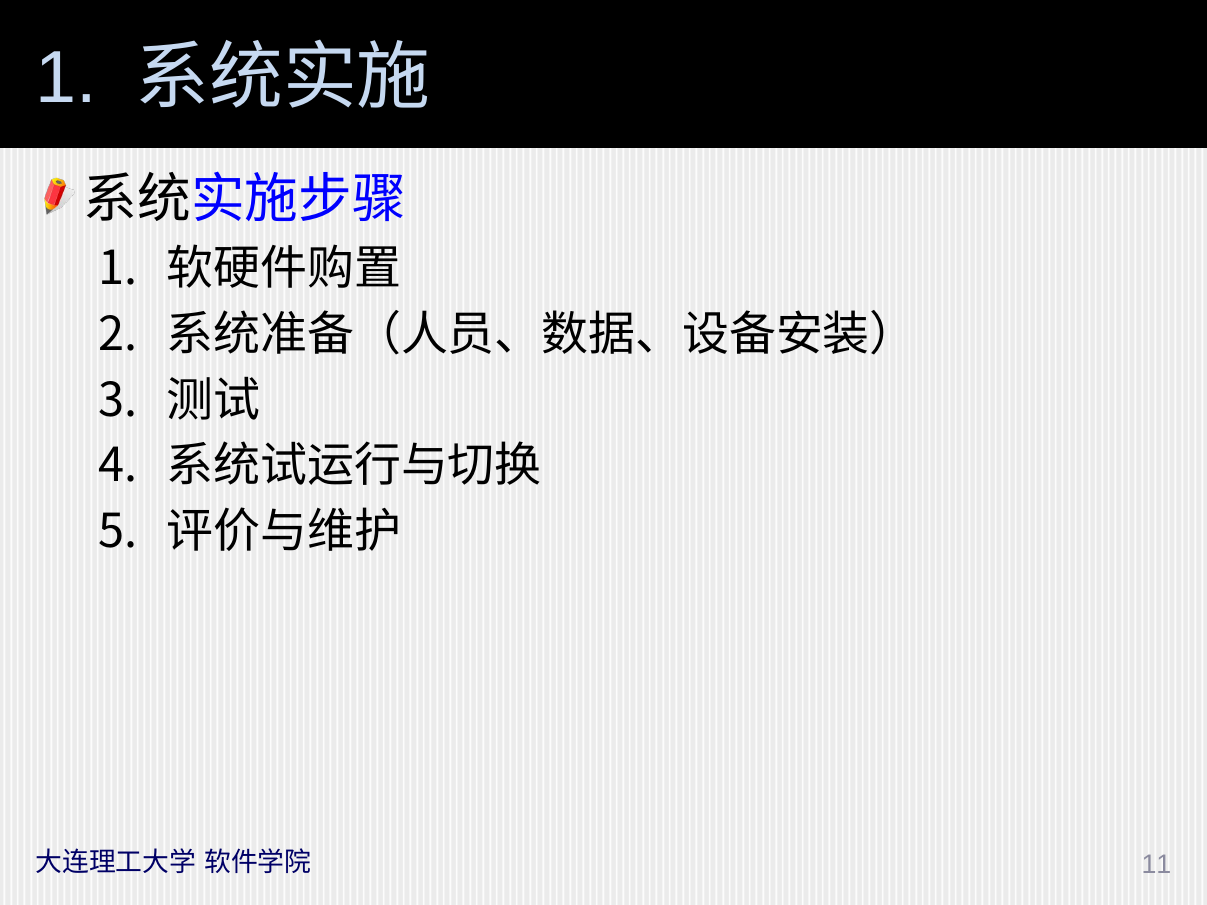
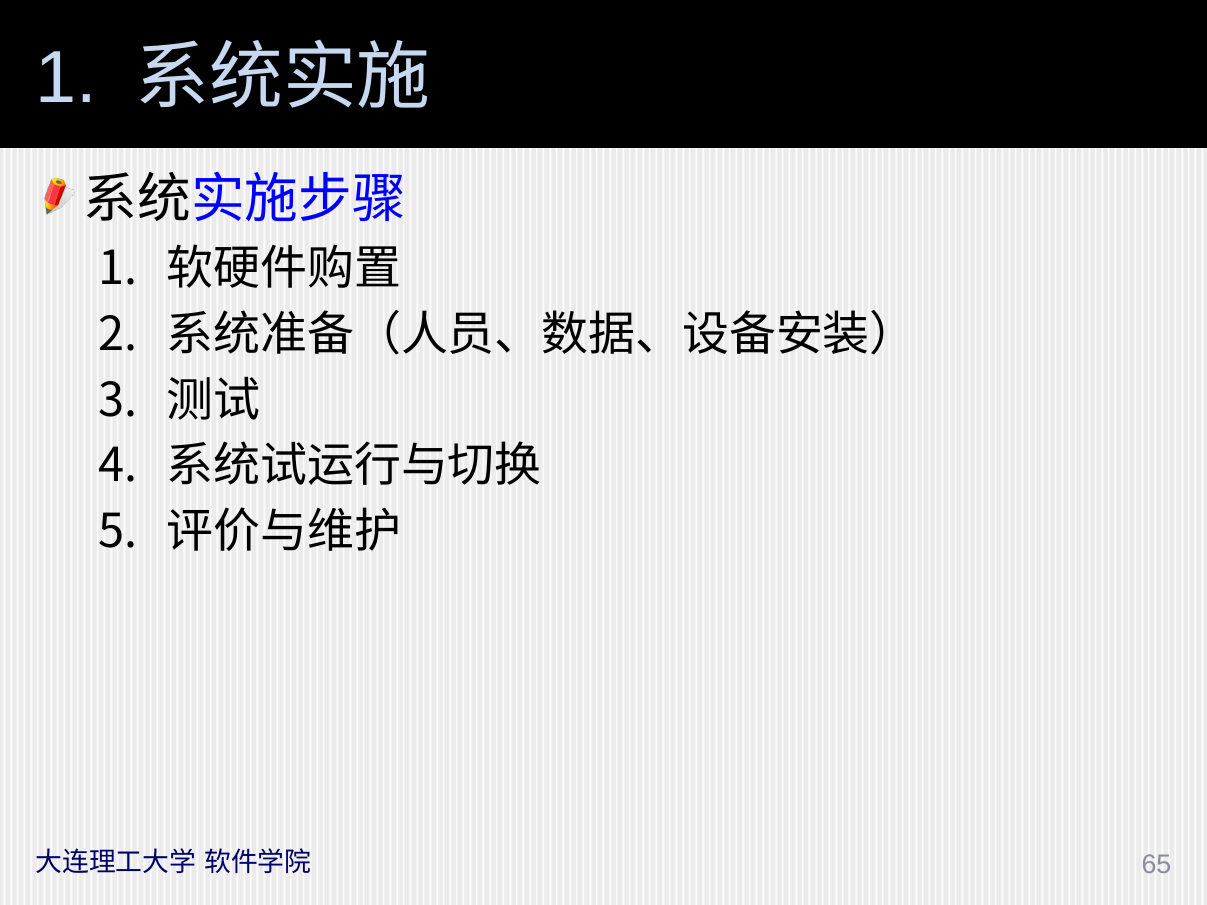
11: 11 -> 65
